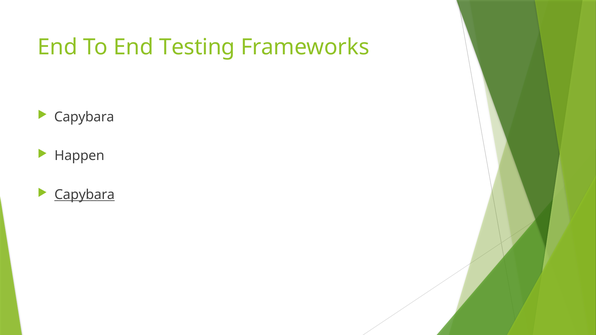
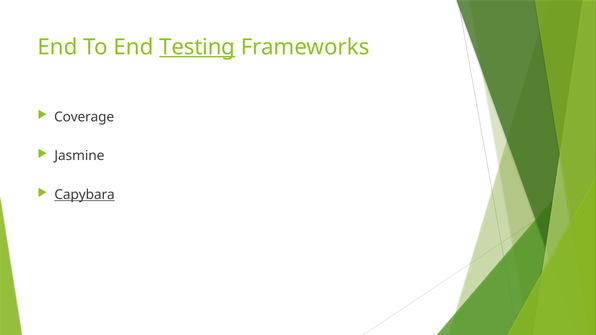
Testing underline: none -> present
Capybara at (84, 117): Capybara -> Coverage
Happen: Happen -> Jasmine
